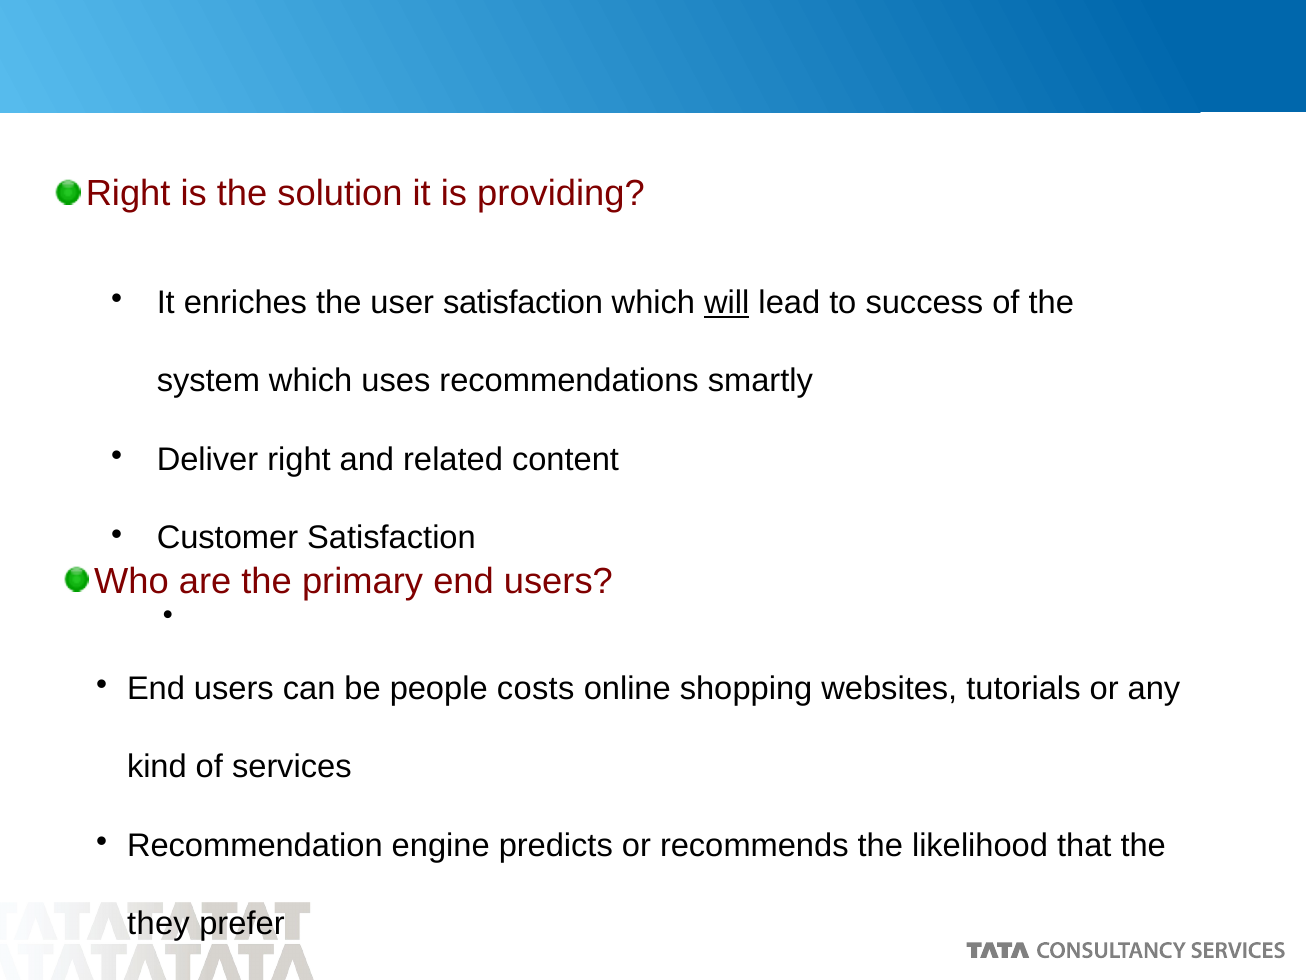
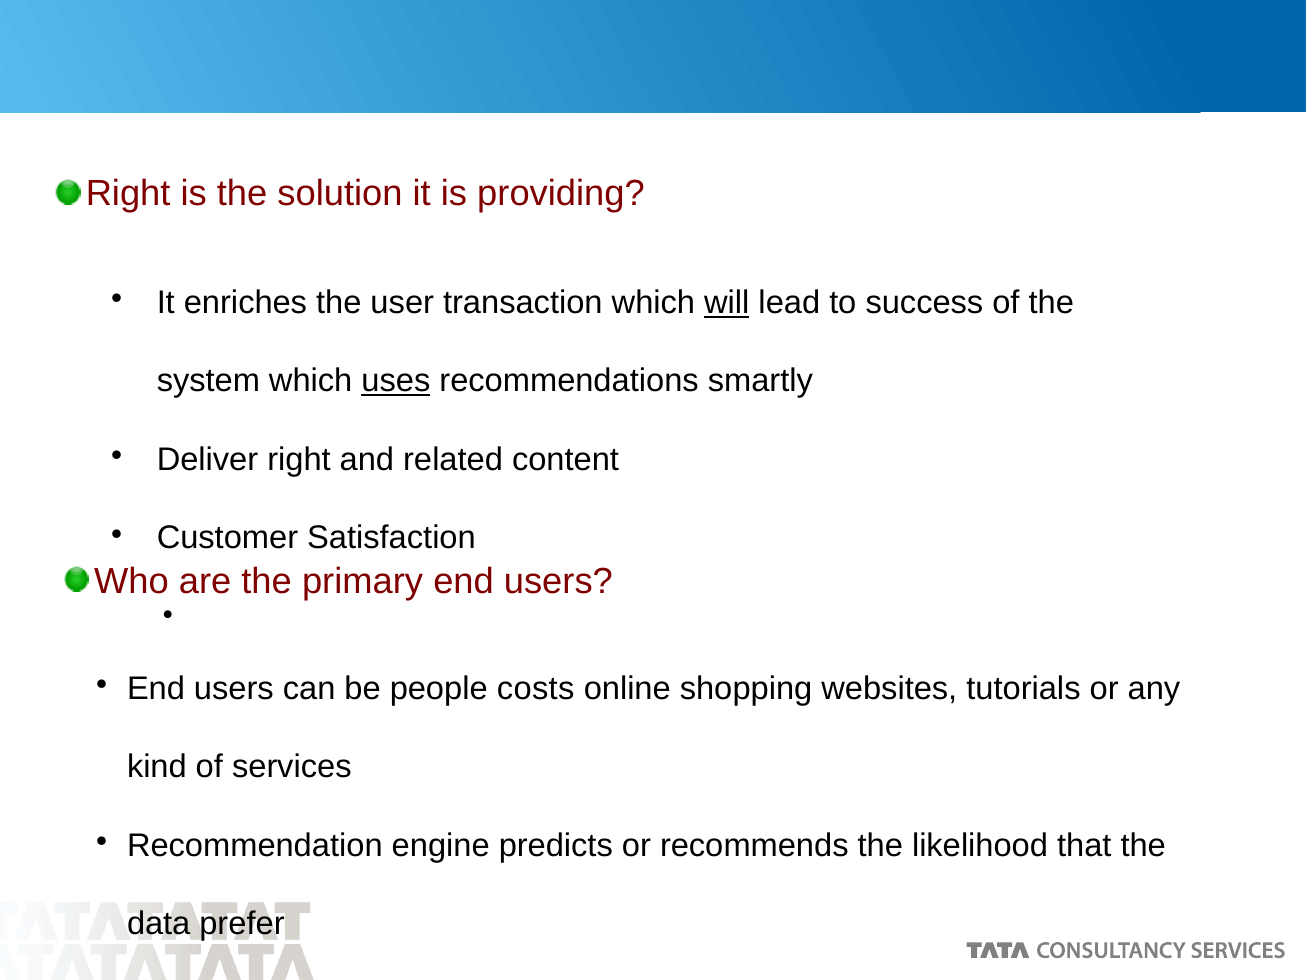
user satisfaction: satisfaction -> transaction
uses underline: none -> present
they: they -> data
